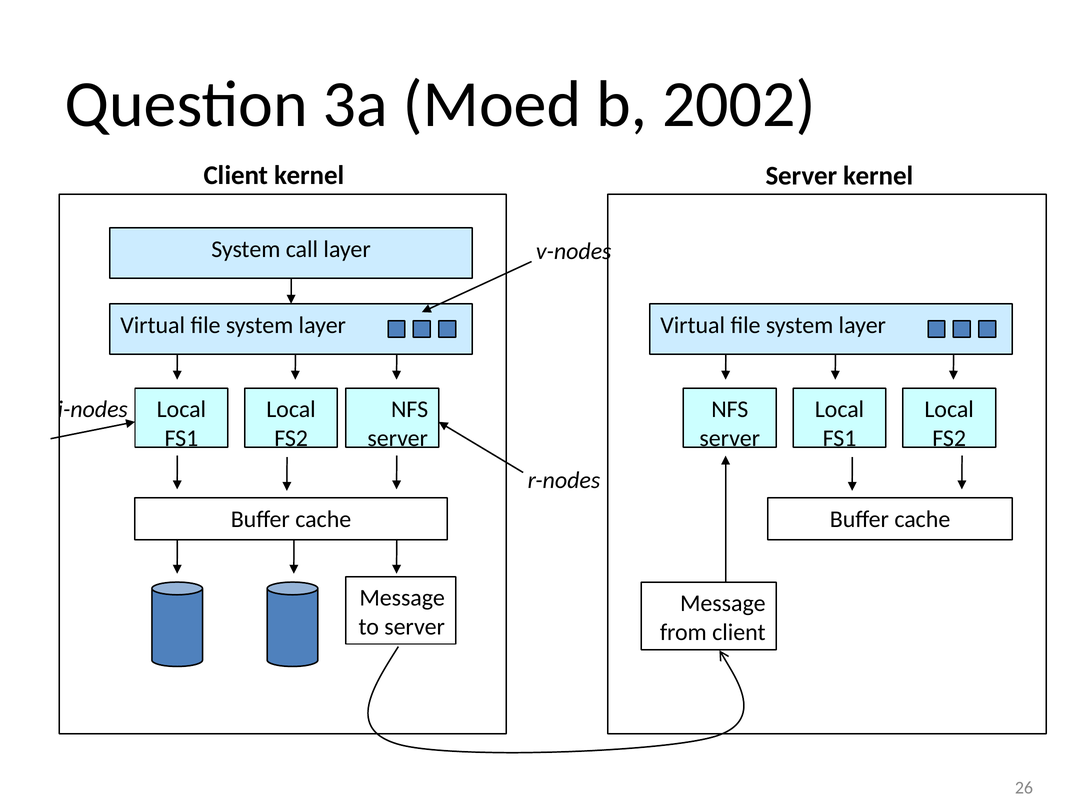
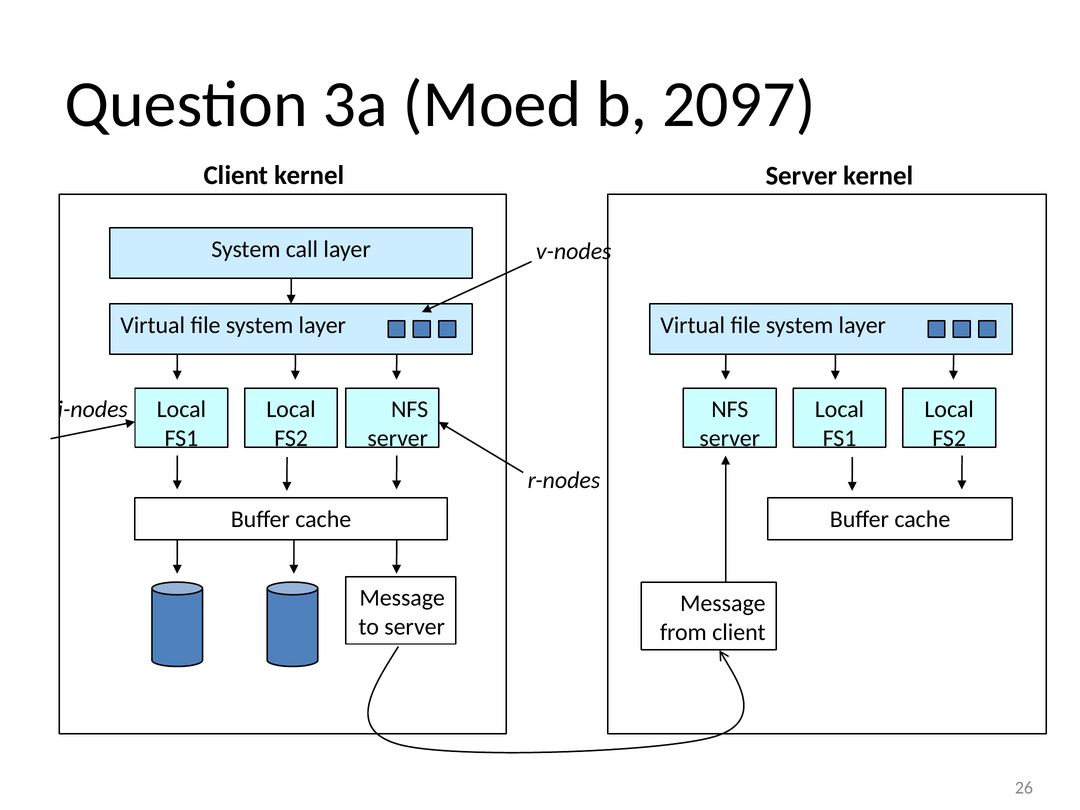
2002: 2002 -> 2097
